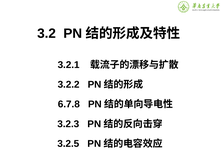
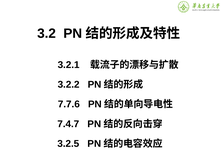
6.7.8: 6.7.8 -> 7.7.6
3.2.3: 3.2.3 -> 7.4.7
